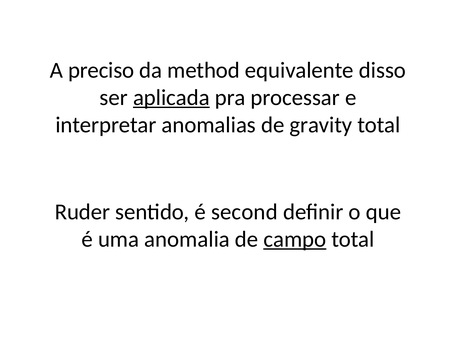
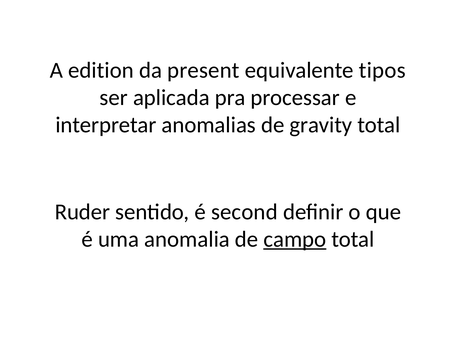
preciso: preciso -> edition
method: method -> present
disso: disso -> tipos
aplicada underline: present -> none
